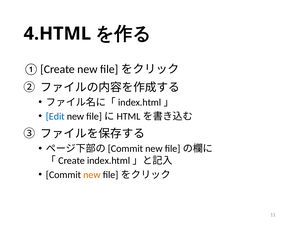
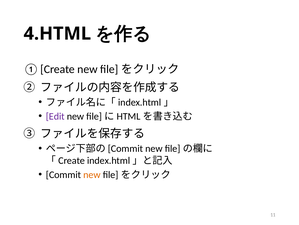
Edit colour: blue -> purple
